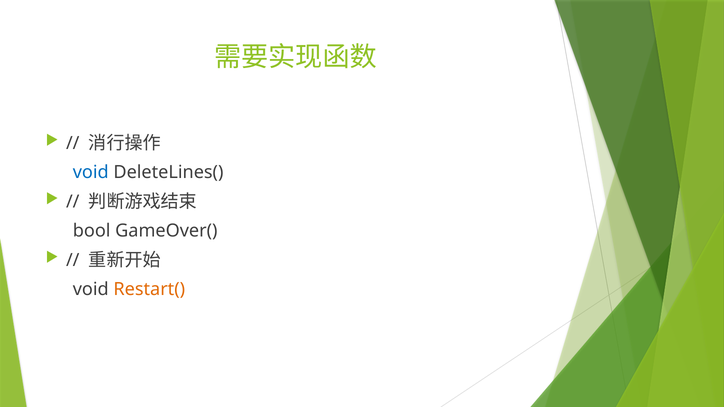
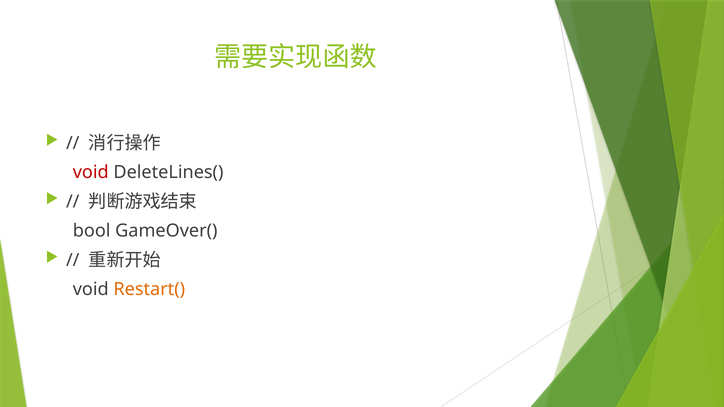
void at (91, 172) colour: blue -> red
